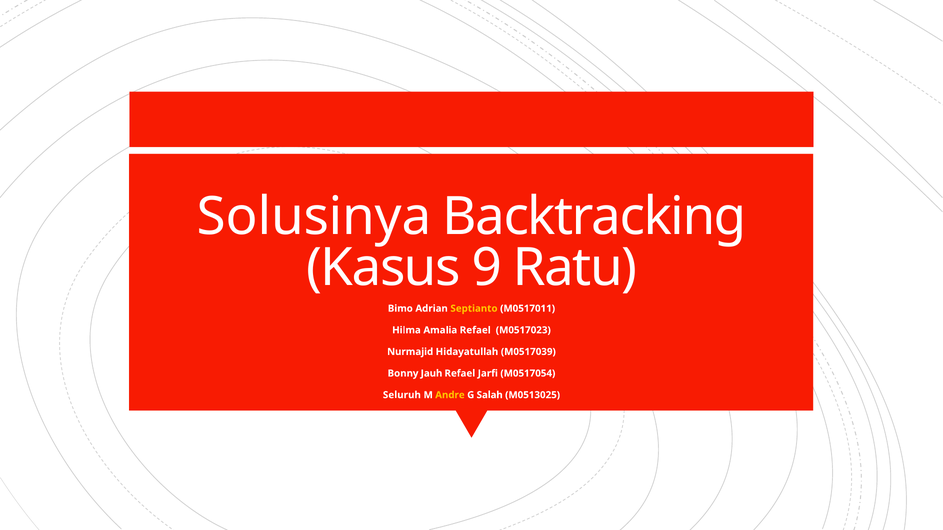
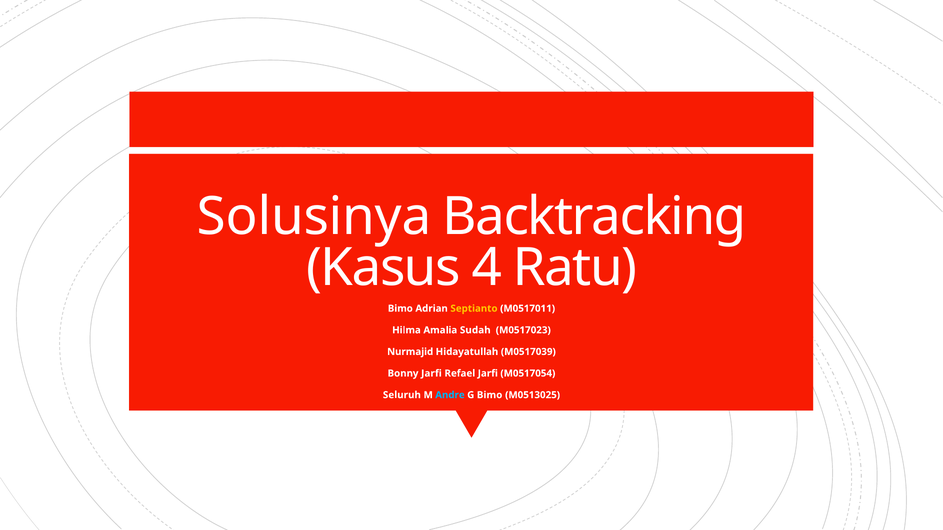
9: 9 -> 4
Amalia Refael: Refael -> Sudah
Bonny Jauh: Jauh -> Jarfi
Andre colour: yellow -> light blue
G Salah: Salah -> Bimo
